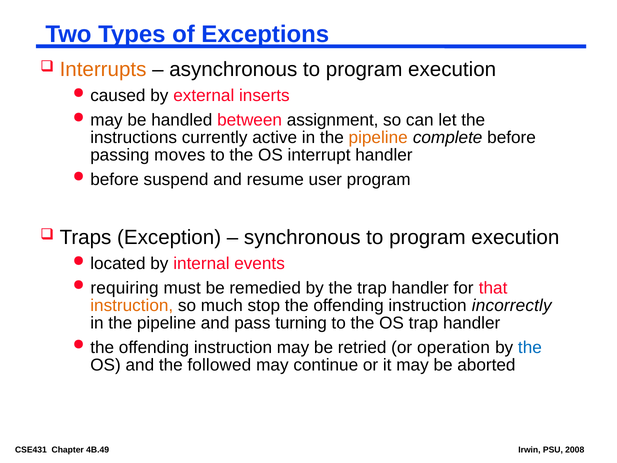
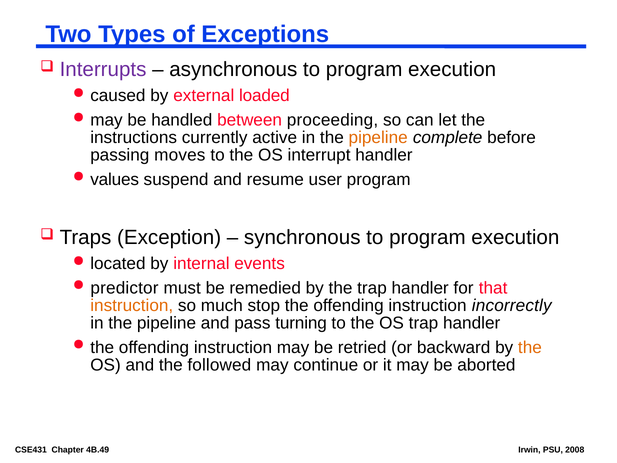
Interrupts colour: orange -> purple
inserts: inserts -> loaded
assignment: assignment -> proceeding
before at (115, 179): before -> values
requiring: requiring -> predictor
operation: operation -> backward
the at (530, 347) colour: blue -> orange
